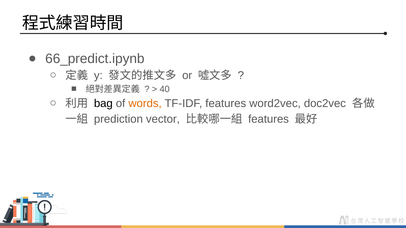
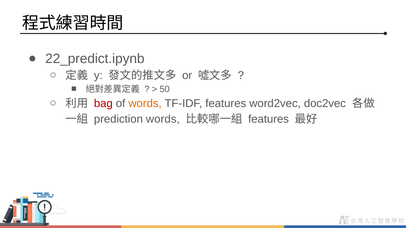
66_predict.ipynb: 66_predict.ipynb -> 22_predict.ipynb
40: 40 -> 50
bag colour: black -> red
prediction vector: vector -> words
